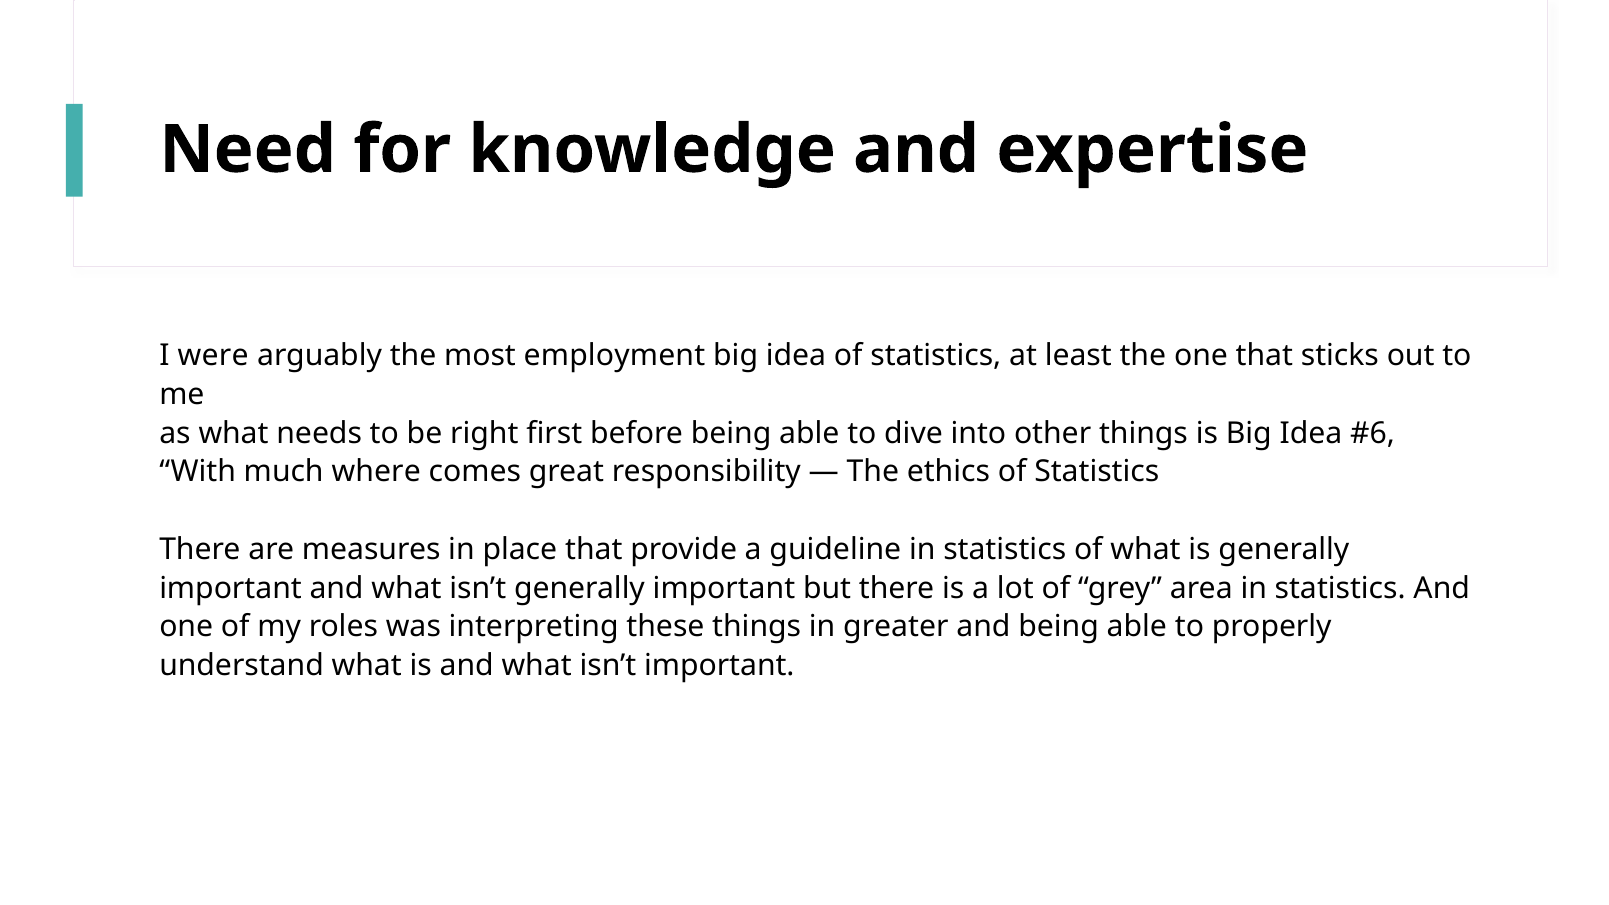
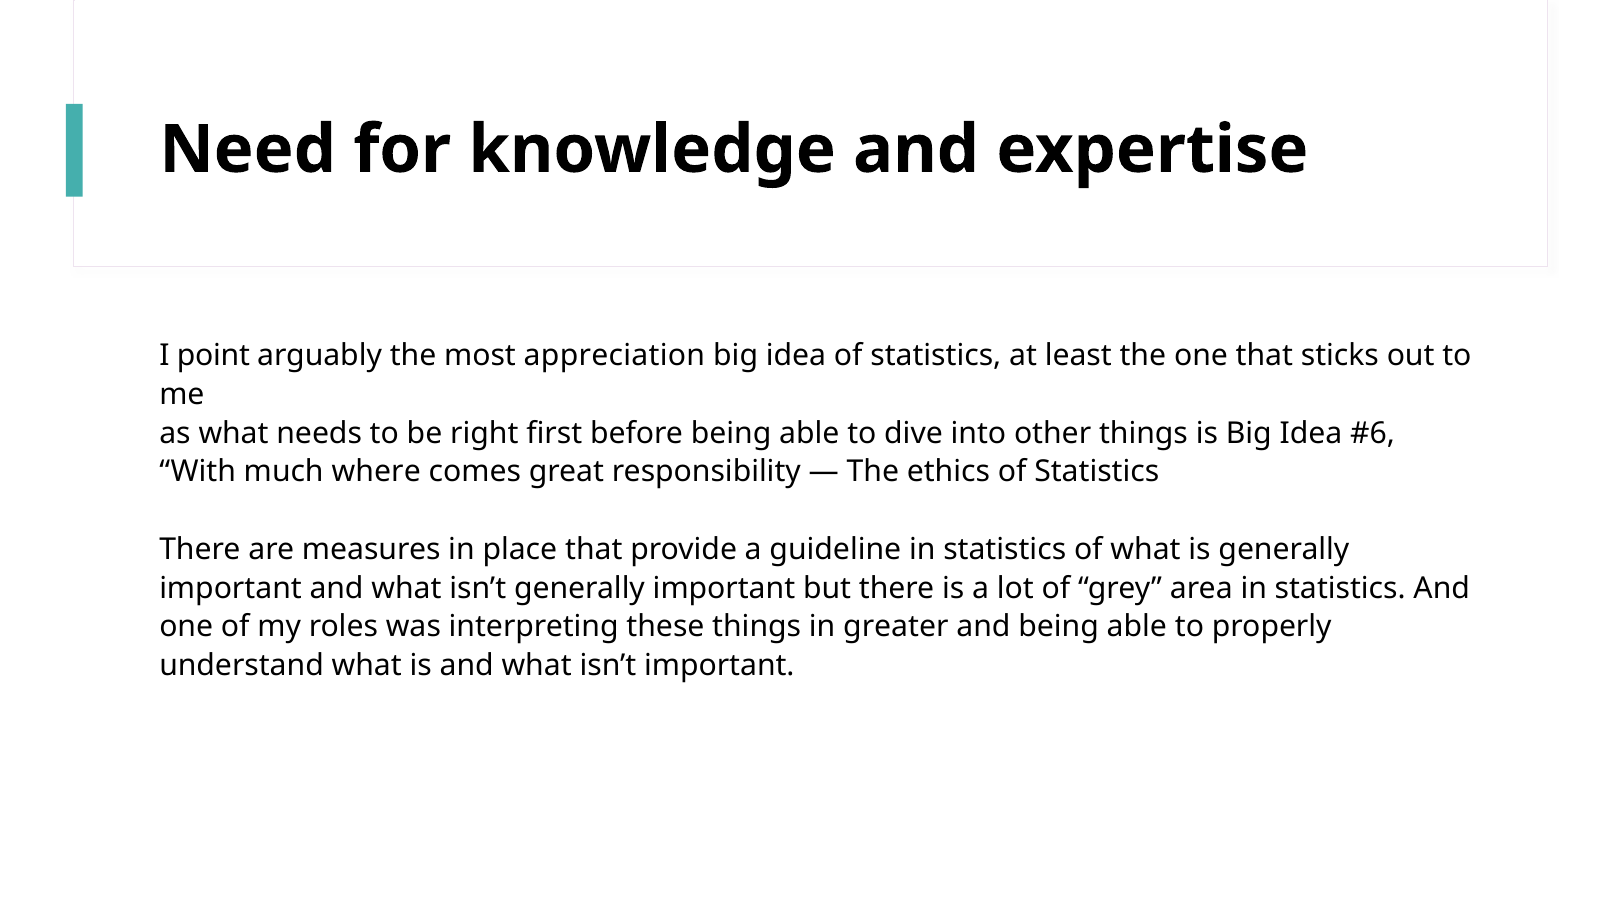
were: were -> point
employment: employment -> appreciation
